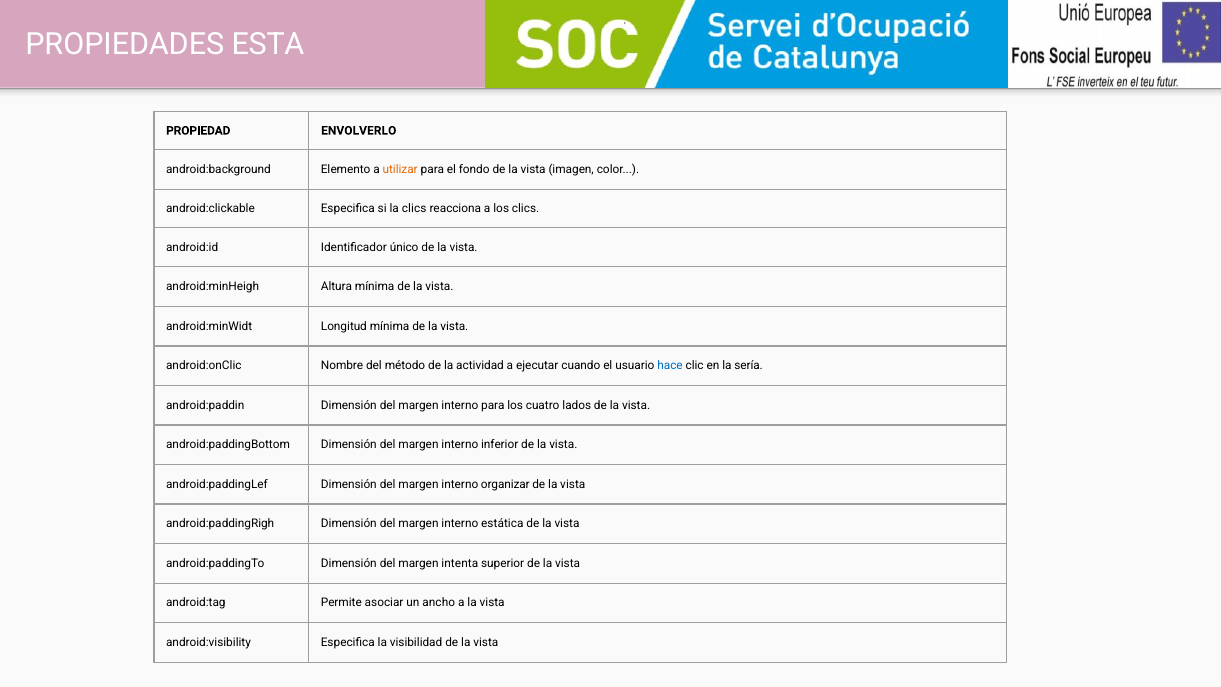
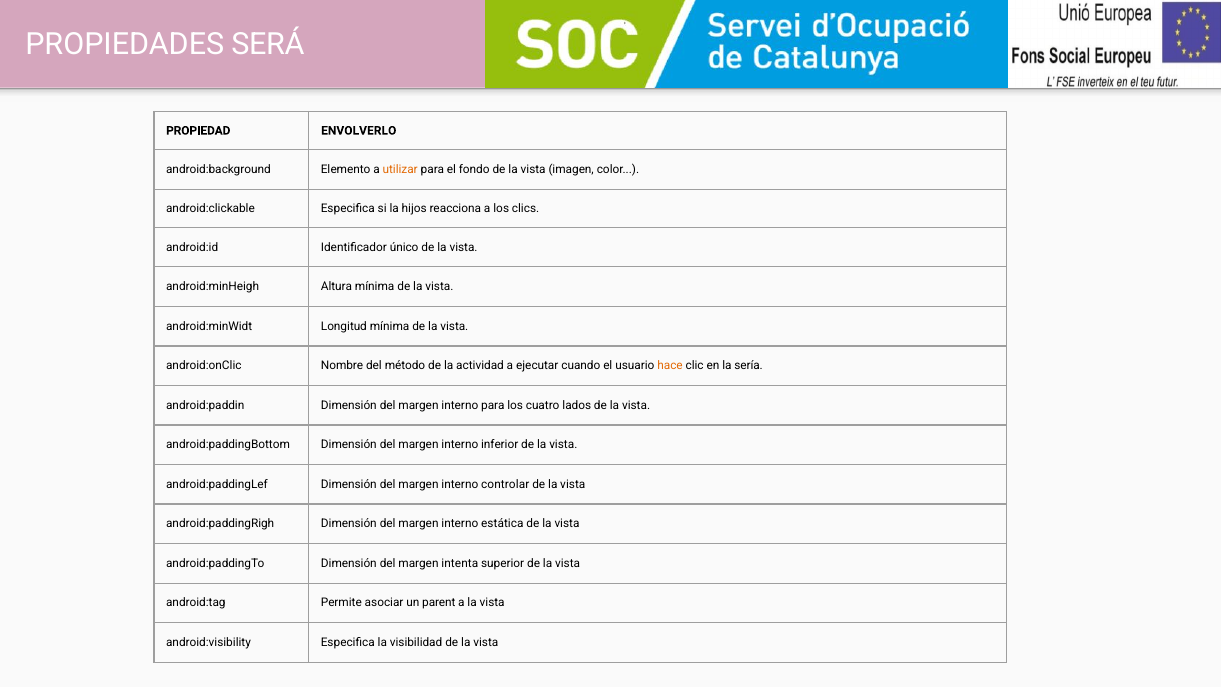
ESTA: ESTA -> SERÁ
la clics: clics -> hijos
hace colour: blue -> orange
organizar: organizar -> controlar
ancho: ancho -> parent
